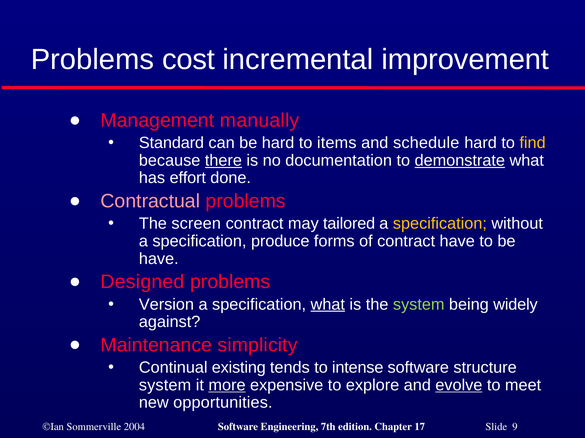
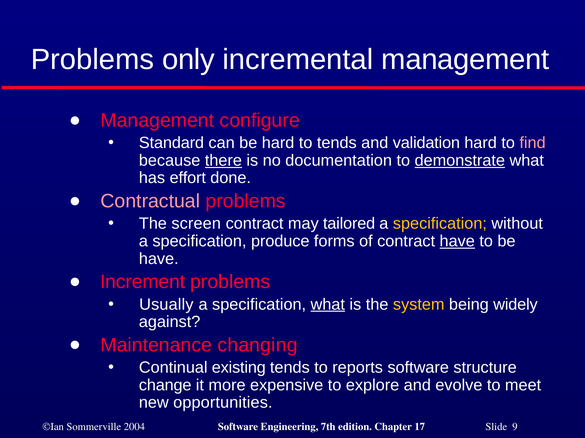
cost: cost -> only
incremental improvement: improvement -> management
manually: manually -> configure
to items: items -> tends
schedule: schedule -> validation
find colour: yellow -> pink
have at (457, 242) underline: none -> present
Designed: Designed -> Increment
Version: Version -> Usually
system at (419, 305) colour: light green -> yellow
simplicity: simplicity -> changing
intense: intense -> reports
system at (165, 386): system -> change
more underline: present -> none
evolve underline: present -> none
